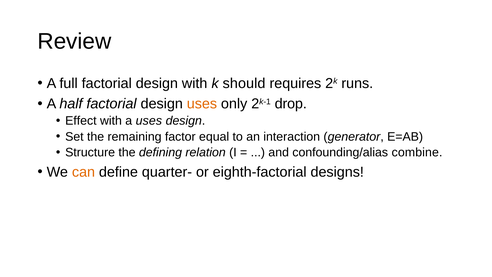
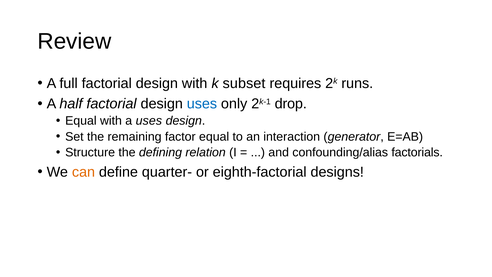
should: should -> subset
uses at (202, 104) colour: orange -> blue
Effect at (81, 121): Effect -> Equal
combine: combine -> factorials
